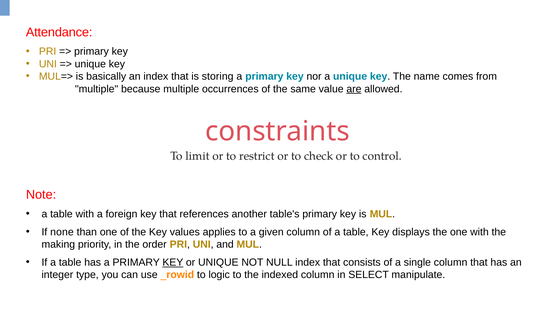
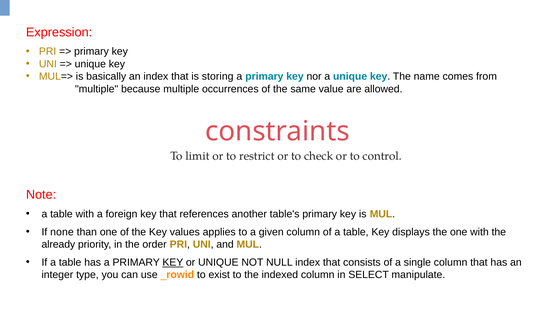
Attendance: Attendance -> Expression
are underline: present -> none
making: making -> already
logic: logic -> exist
